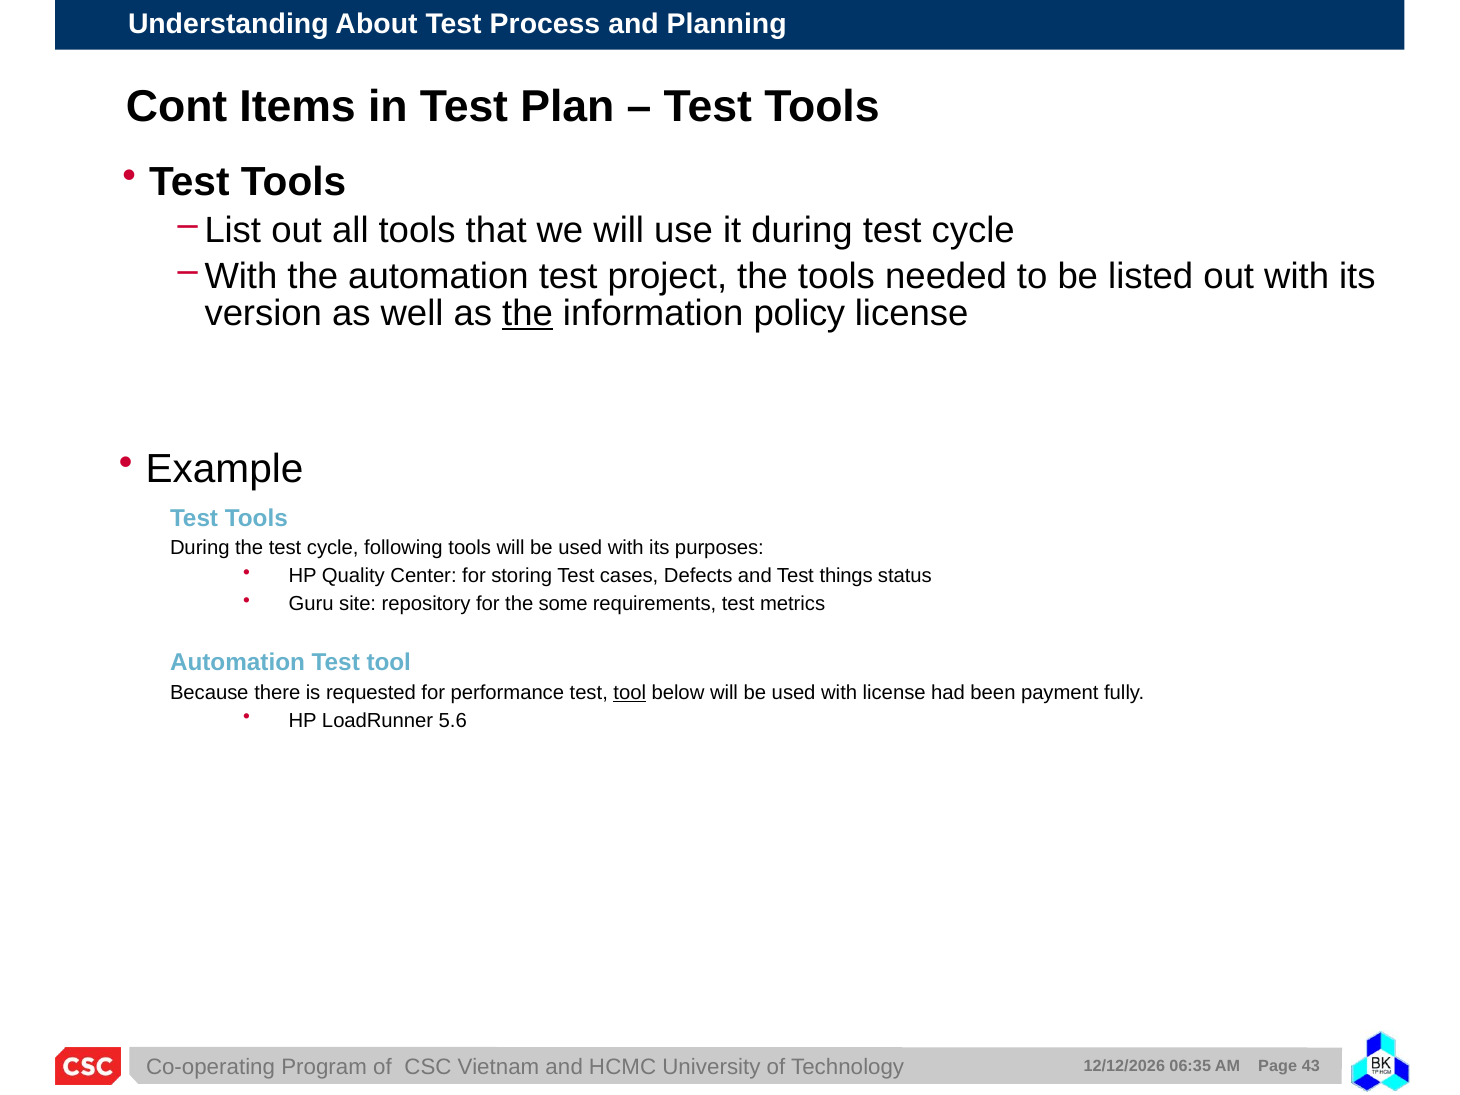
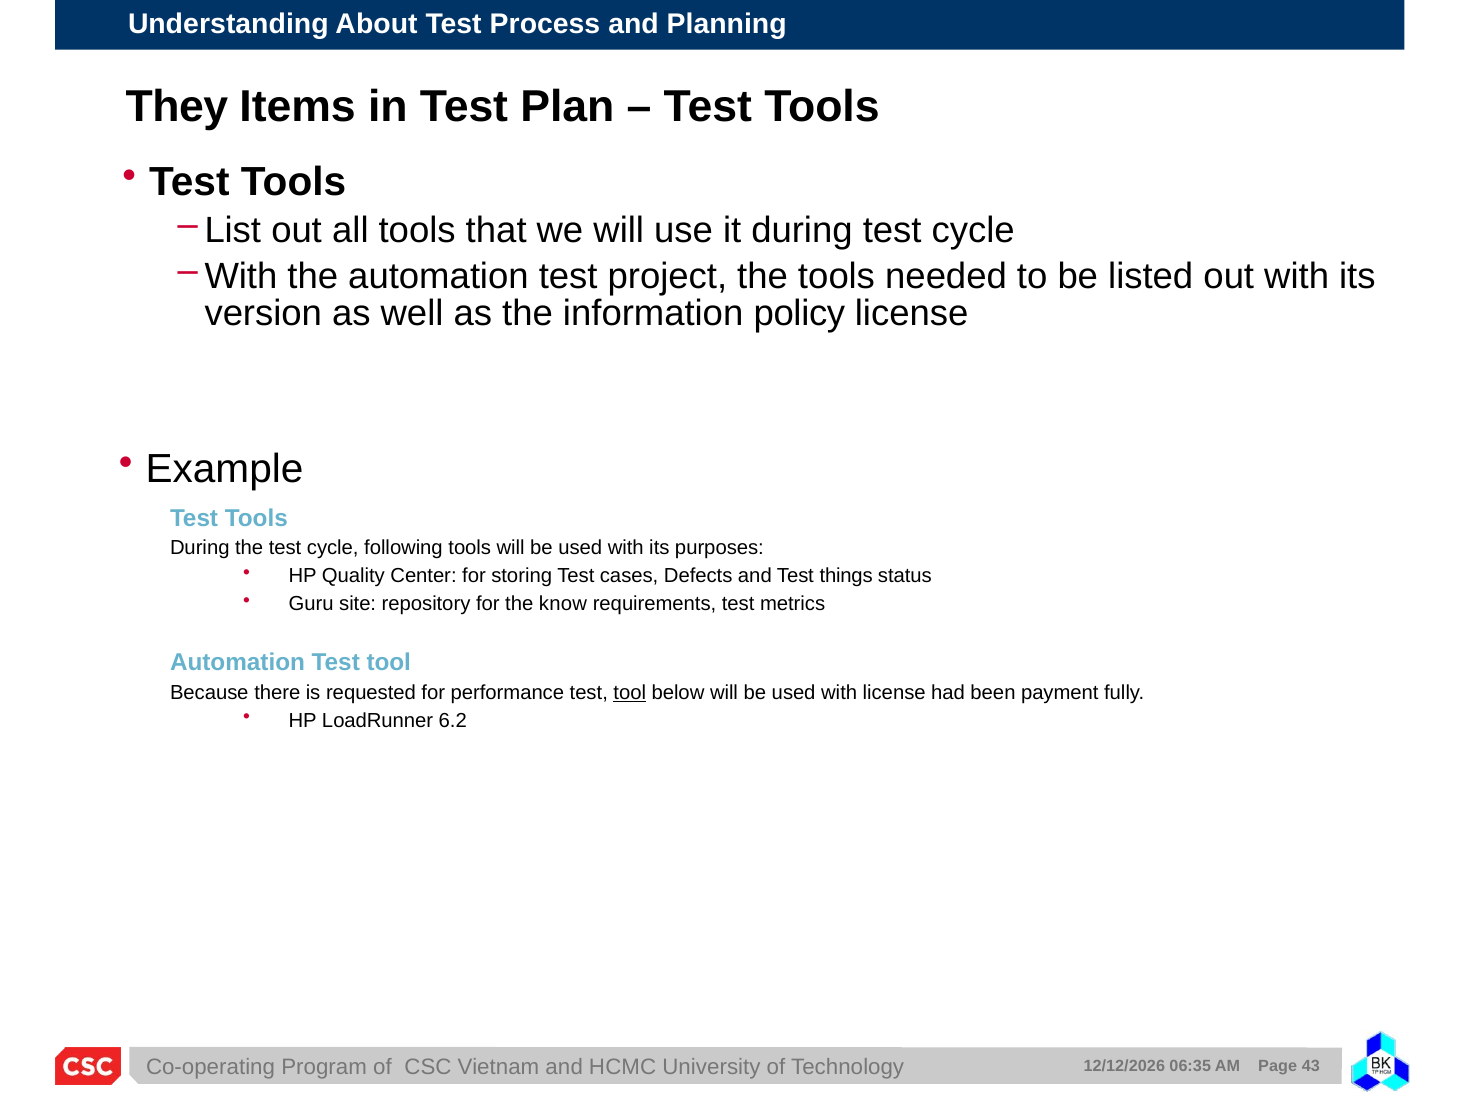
Cont: Cont -> They
the at (528, 313) underline: present -> none
some: some -> know
5.6: 5.6 -> 6.2
